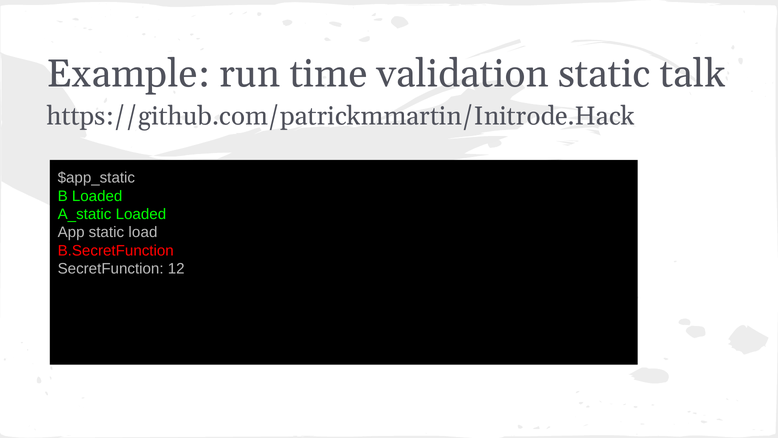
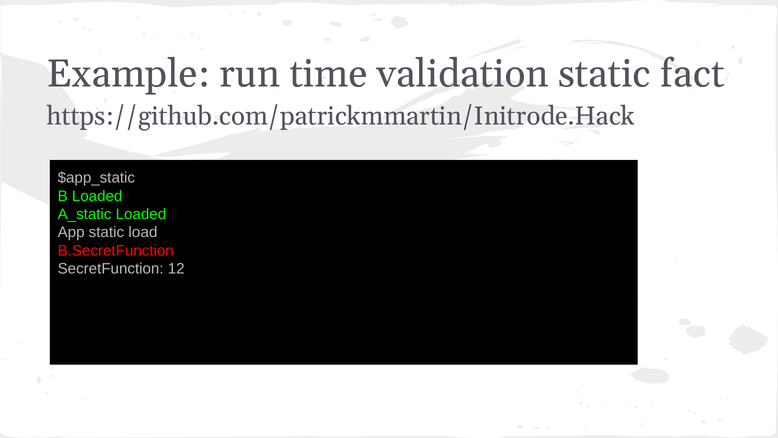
talk: talk -> fact
